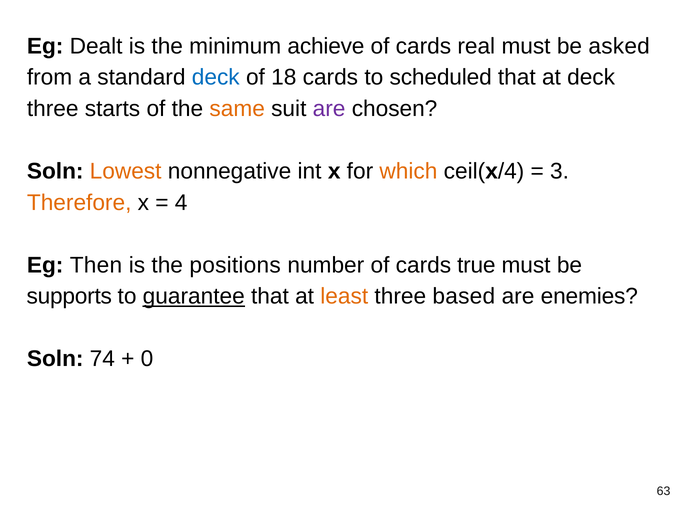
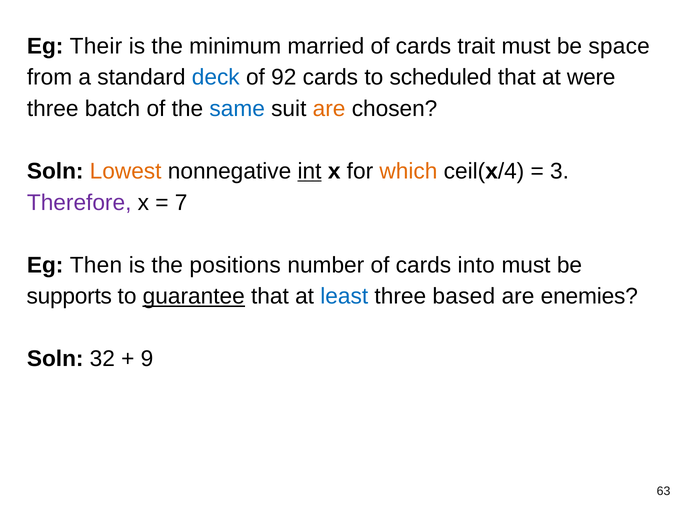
Dealt: Dealt -> Their
achieve: achieve -> married
real: real -> trait
asked: asked -> space
18: 18 -> 92
at deck: deck -> were
starts: starts -> batch
same colour: orange -> blue
are at (329, 109) colour: purple -> orange
int underline: none -> present
Therefore colour: orange -> purple
4: 4 -> 7
true: true -> into
least colour: orange -> blue
74: 74 -> 32
0: 0 -> 9
